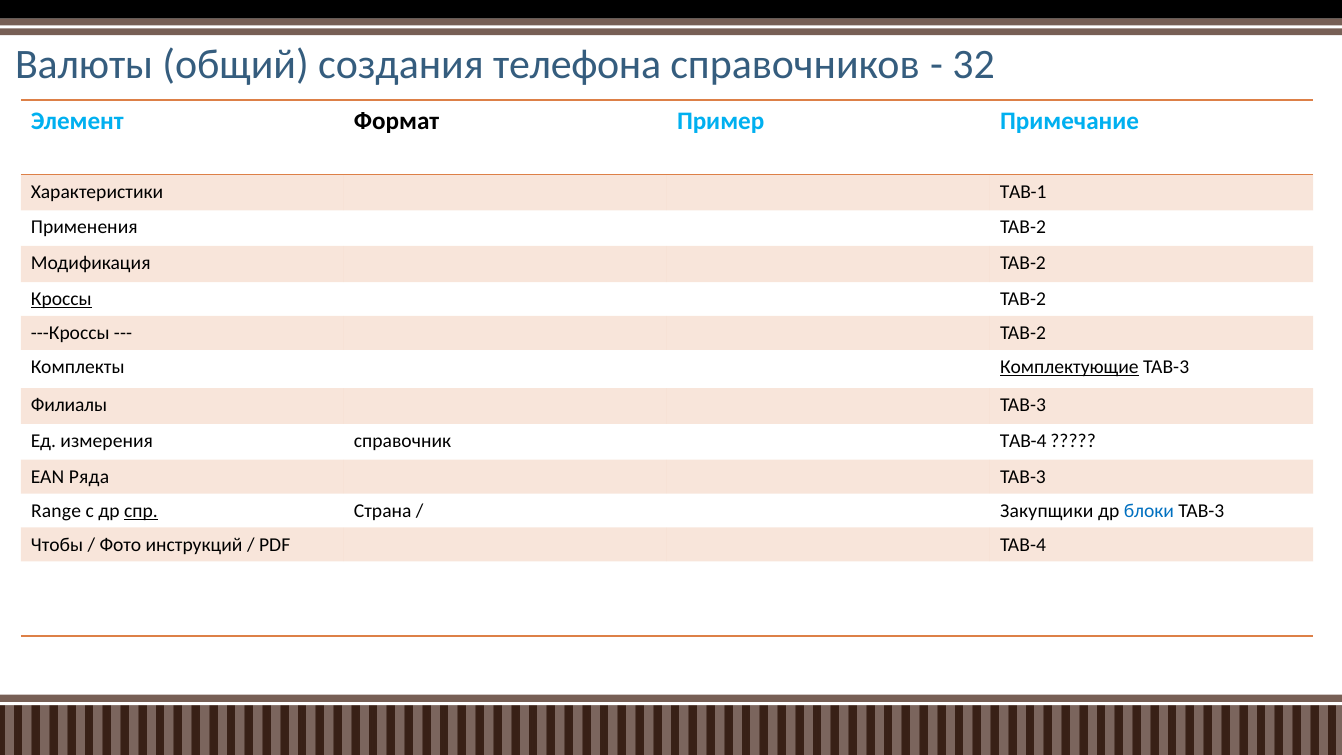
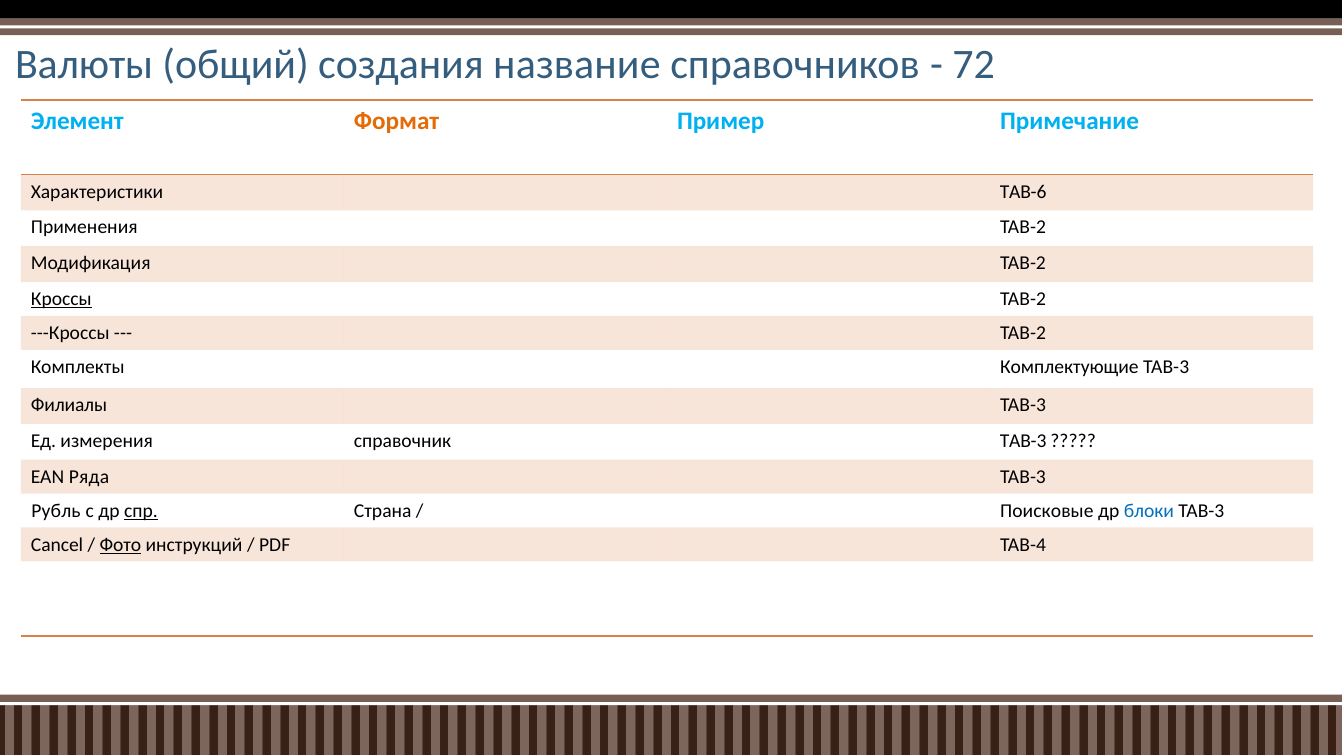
телефона: телефона -> название
32: 32 -> 72
Формат colour: black -> orange
TAB-1: TAB-1 -> TAB-6
Комплектующие underline: present -> none
справочник TAB-4: TAB-4 -> TAB-3
Range: Range -> Рубль
Закупщики: Закупщики -> Поисковые
Чтобы: Чтобы -> Cancel
Фото underline: none -> present
